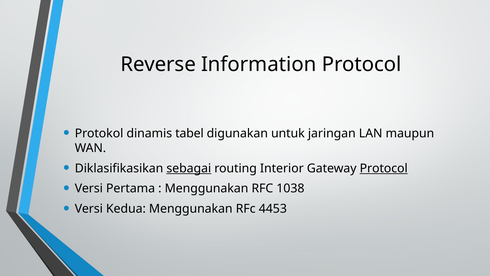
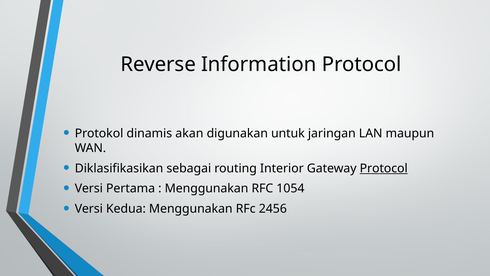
tabel: tabel -> akan
sebagai underline: present -> none
1038: 1038 -> 1054
4453: 4453 -> 2456
